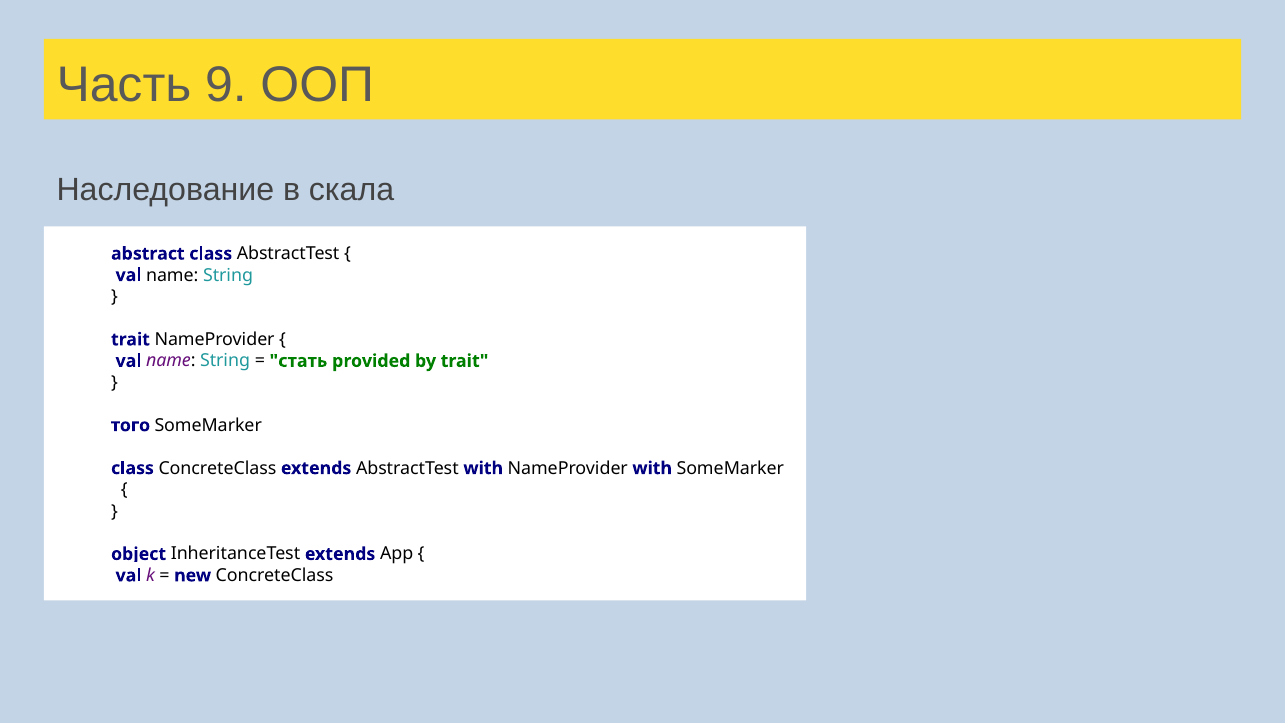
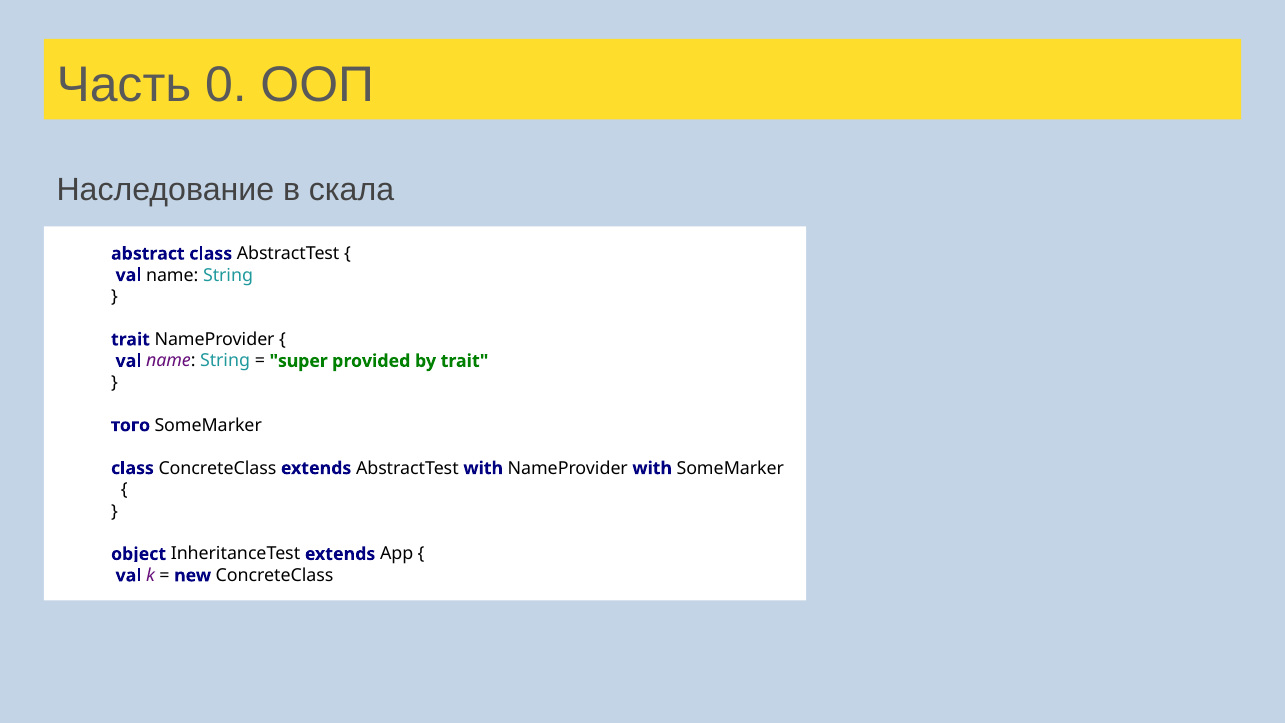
9: 9 -> 0
стать: стать -> super
